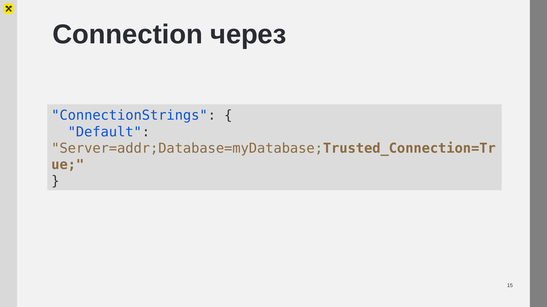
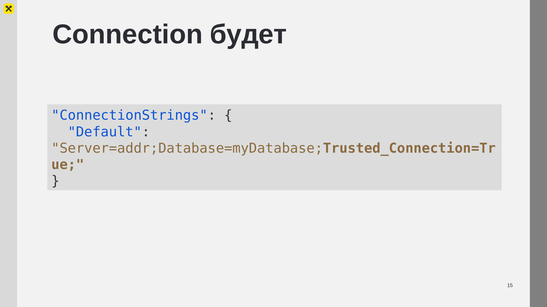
через: через -> будет
